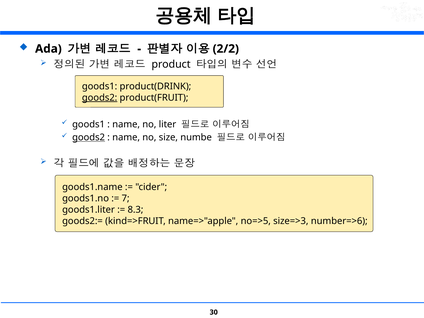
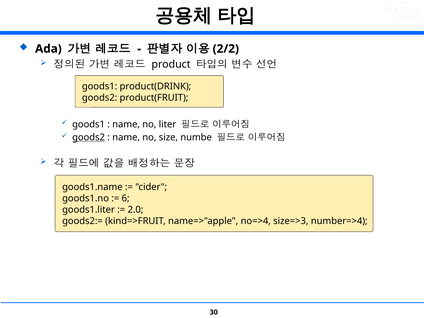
goods2 at (100, 98) underline: present -> none
7: 7 -> 6
8.3: 8.3 -> 2.0
no=>5: no=>5 -> no=>4
number=>6: number=>6 -> number=>4
